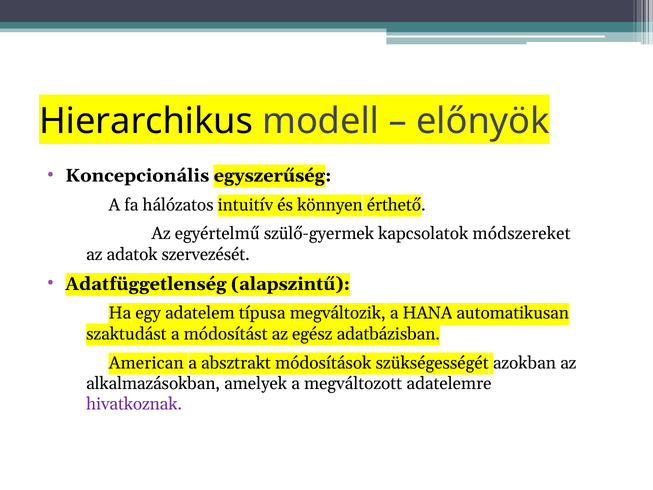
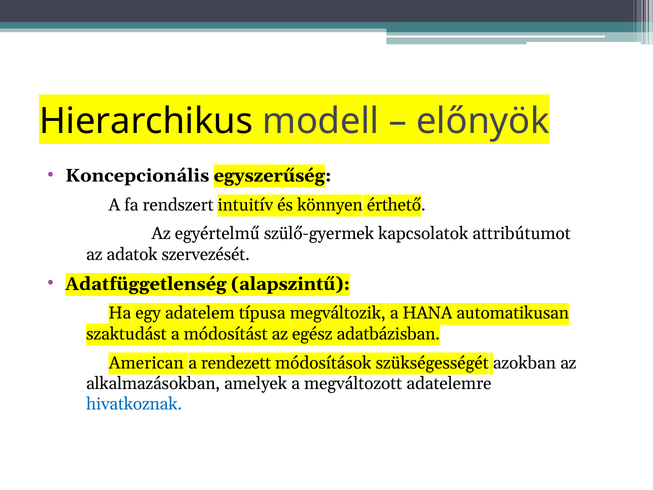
hálózatos: hálózatos -> rendszert
módszereket: módszereket -> attribútumot
absztrakt: absztrakt -> rendezett
hivatkoznak colour: purple -> blue
